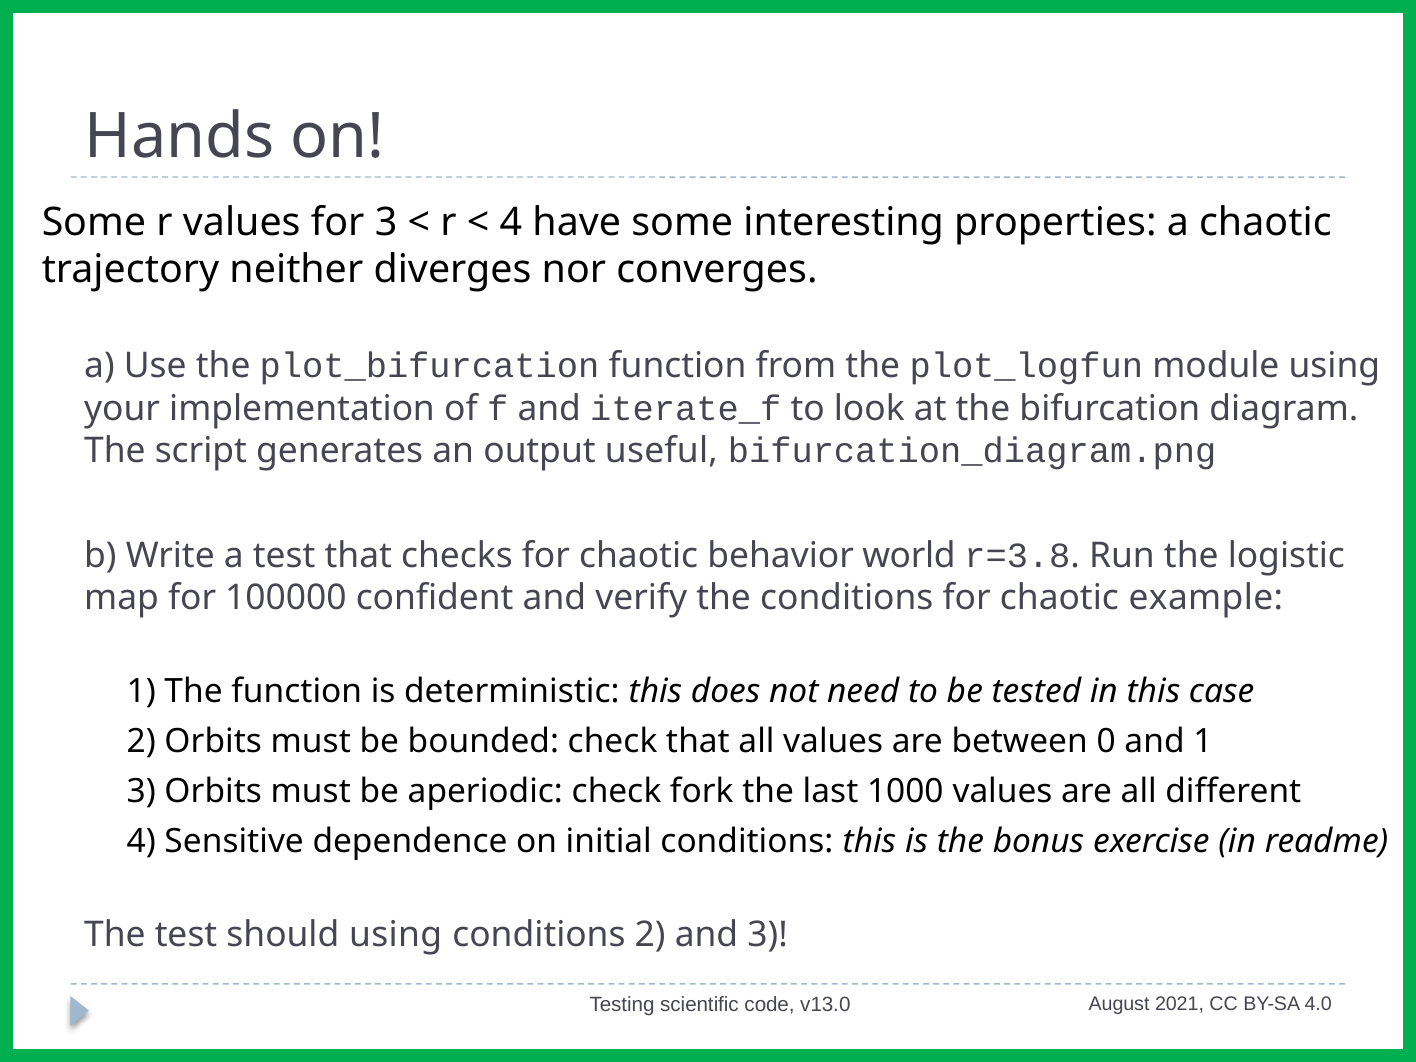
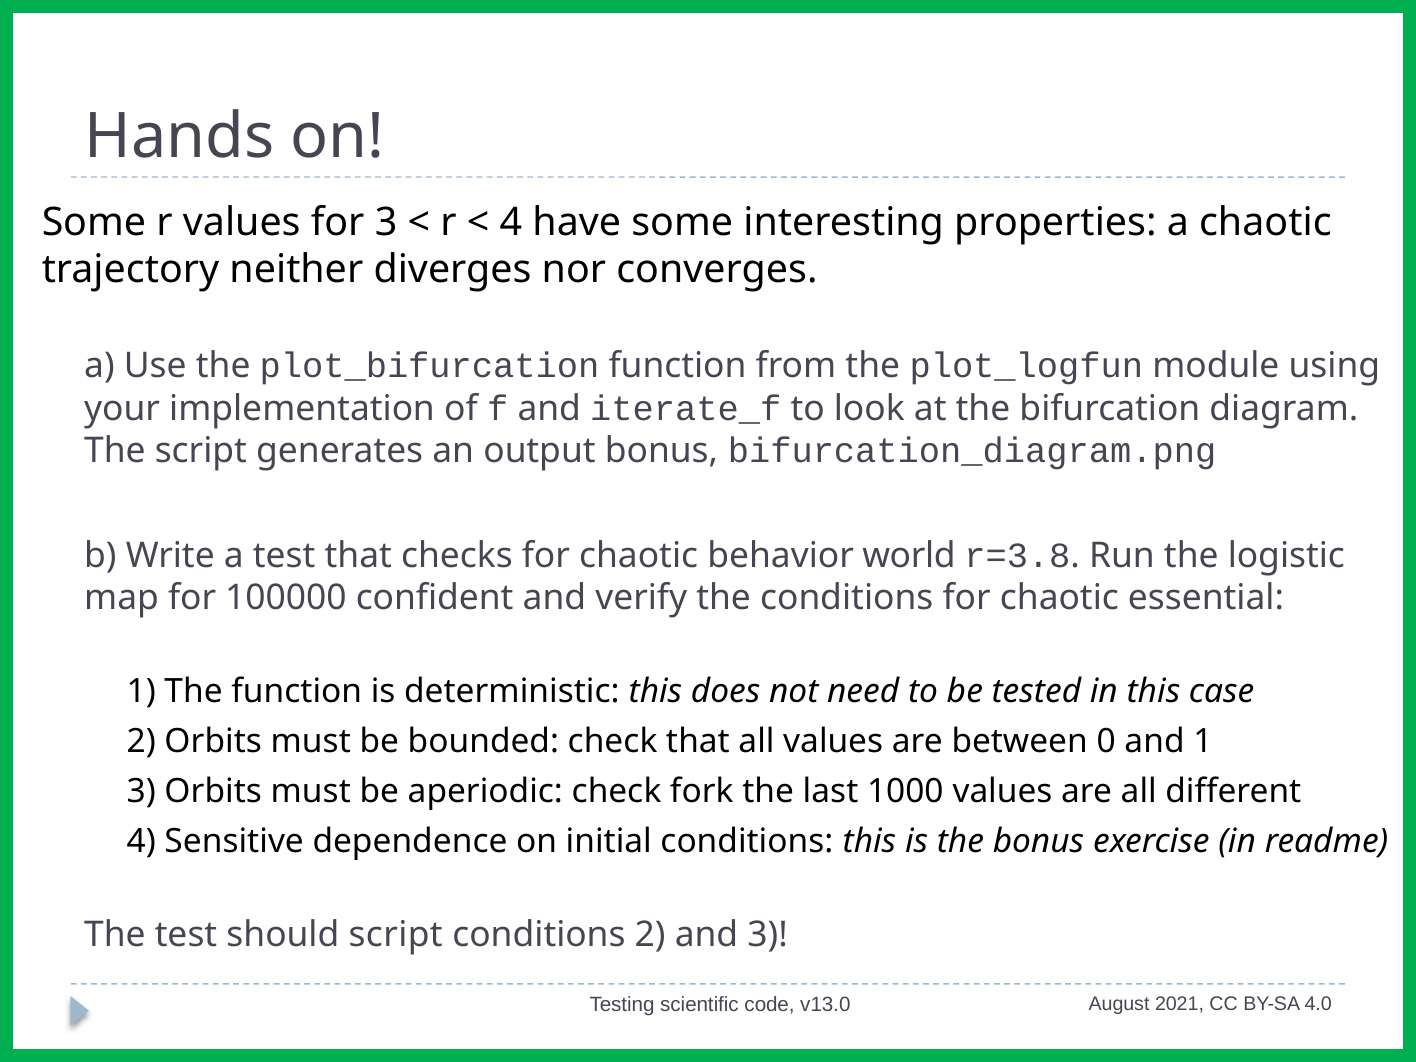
output useful: useful -> bonus
example: example -> essential
should using: using -> script
